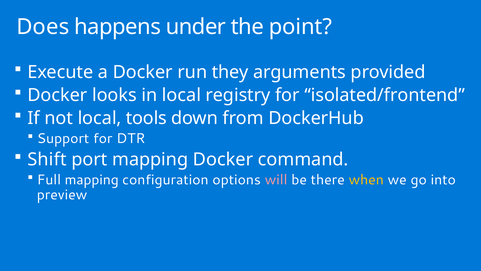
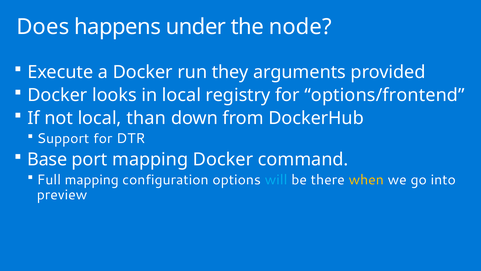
point: point -> node
isolated/frontend: isolated/frontend -> options/frontend
tools: tools -> than
Shift: Shift -> Base
will colour: pink -> light blue
